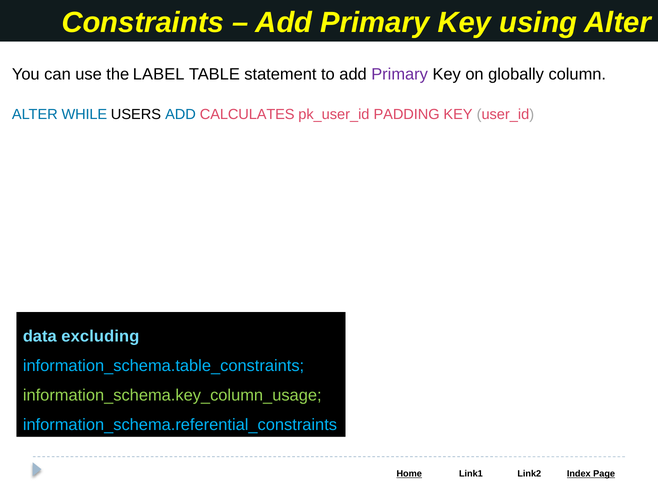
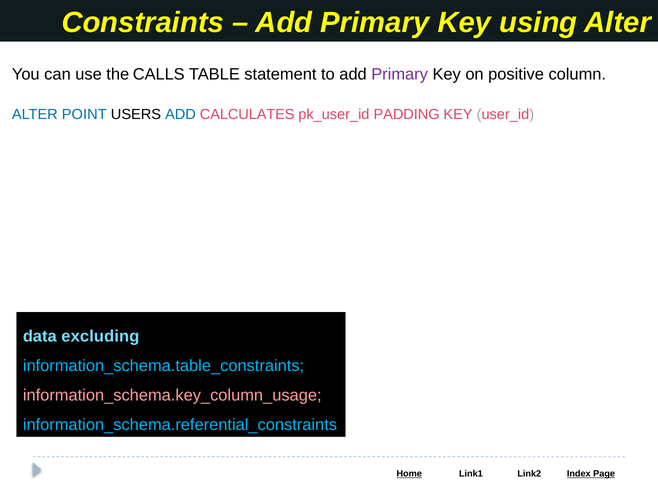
LABEL: LABEL -> CALLS
globally: globally -> positive
WHILE: WHILE -> POINT
information_schema.key_column_usage colour: light green -> pink
